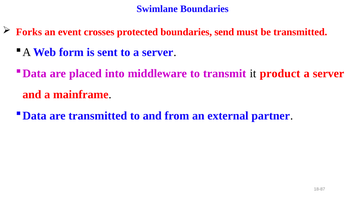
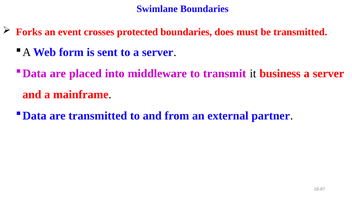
send: send -> does
product: product -> business
